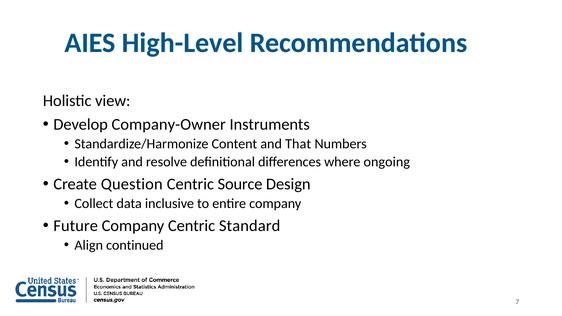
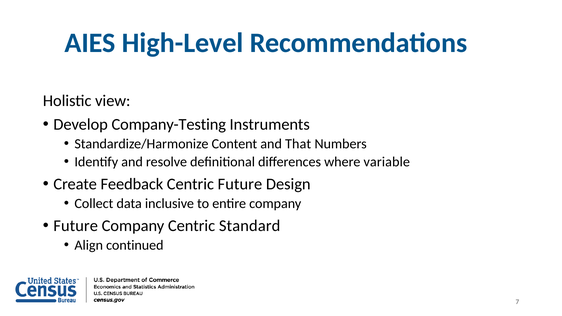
Company-Owner: Company-Owner -> Company-Testing
ongoing: ongoing -> variable
Question: Question -> Feedback
Centric Source: Source -> Future
